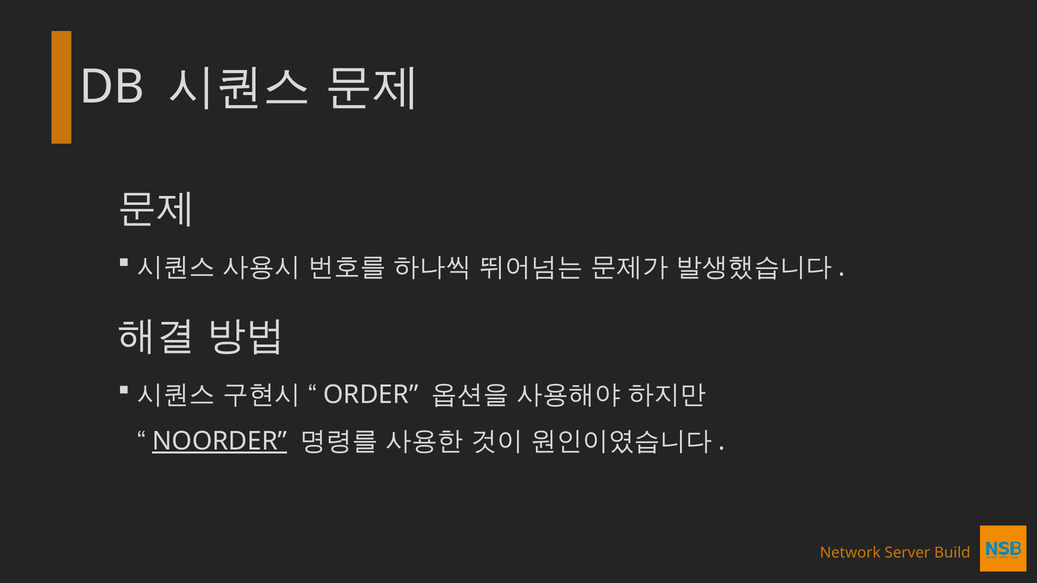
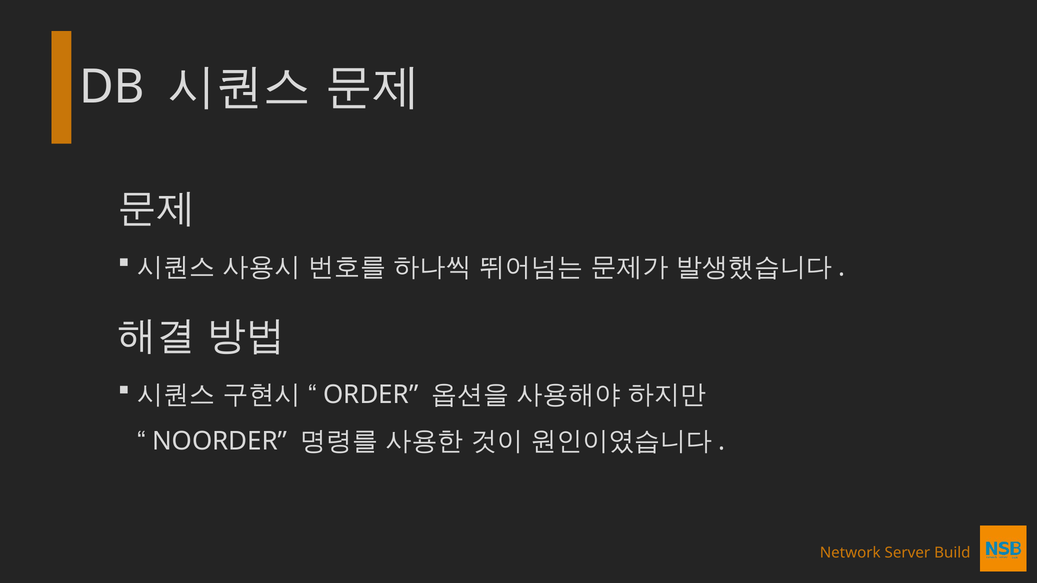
NOORDER underline: present -> none
